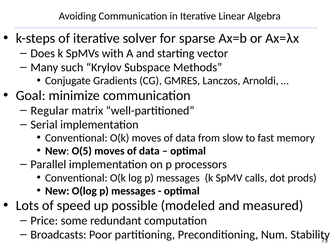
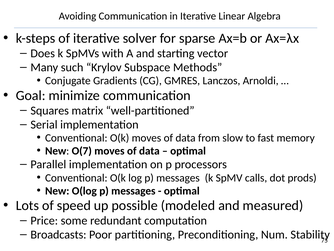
Regular: Regular -> Squares
O(5: O(5 -> O(7
